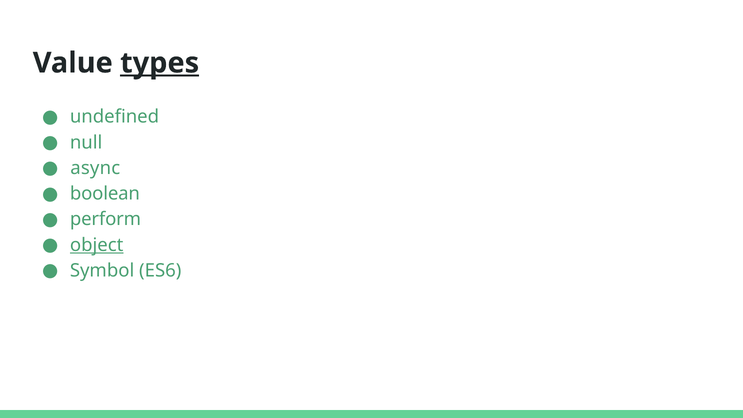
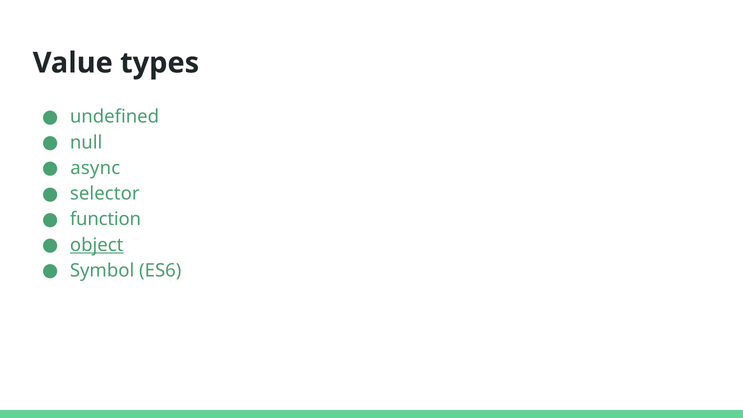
types underline: present -> none
boolean: boolean -> selector
perform: perform -> function
